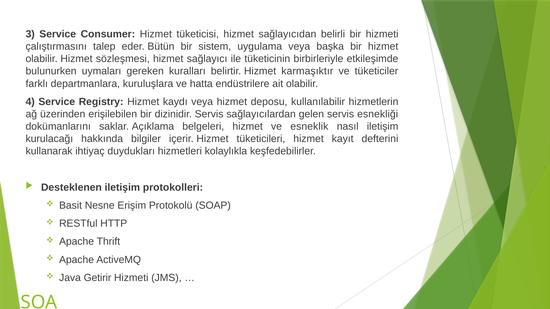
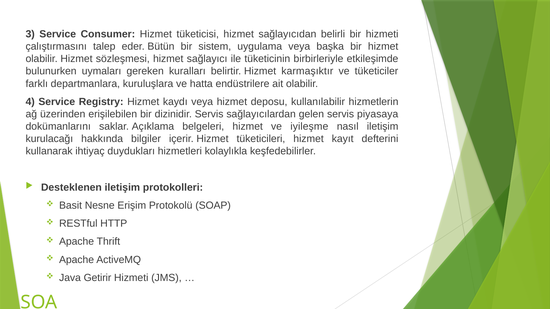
esnekliği: esnekliği -> piyasaya
esneklik: esneklik -> iyileşme
